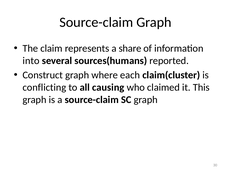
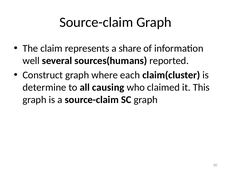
into: into -> well
conflicting: conflicting -> determine
